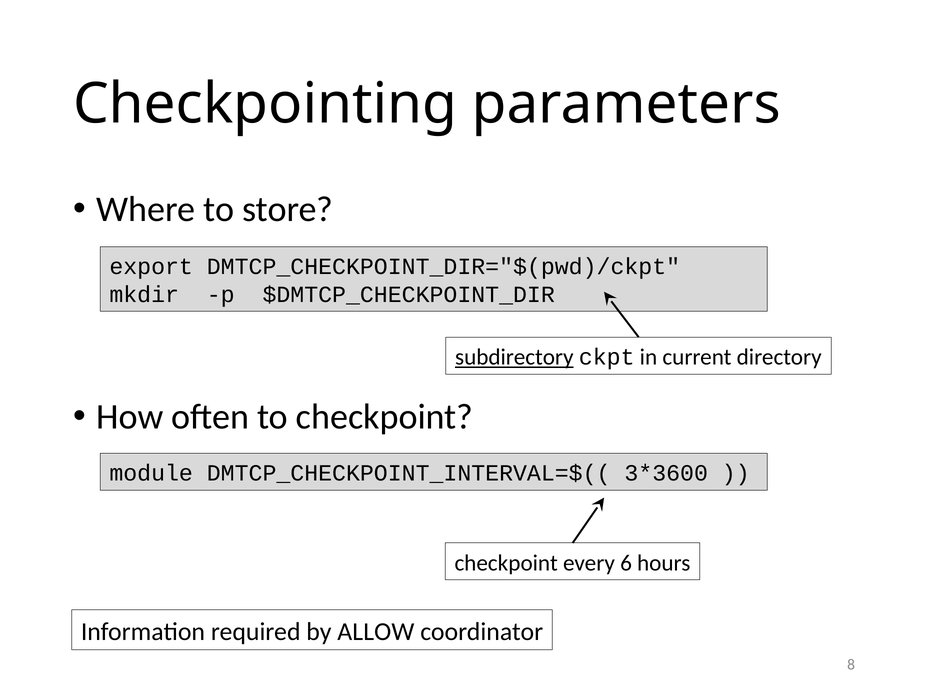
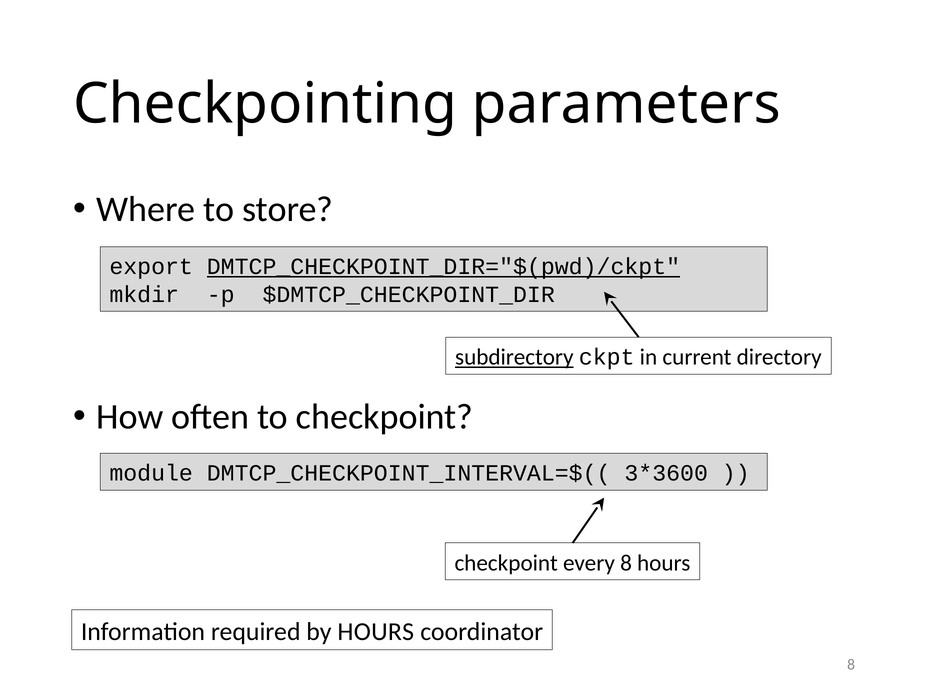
DMTCP_CHECKPOINT_DIR="$(pwd)/ckpt underline: none -> present
every 6: 6 -> 8
by ALLOW: ALLOW -> HOURS
